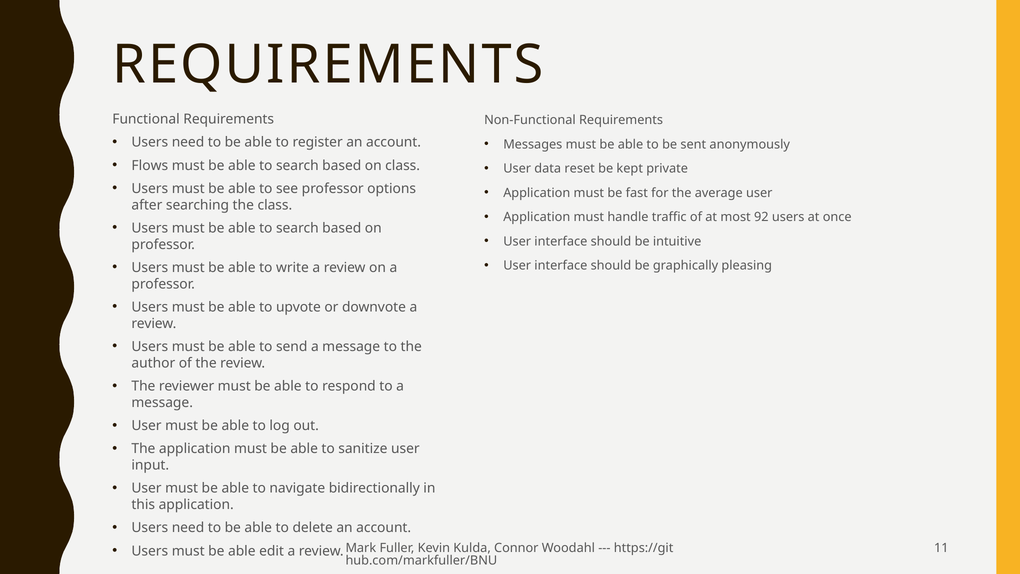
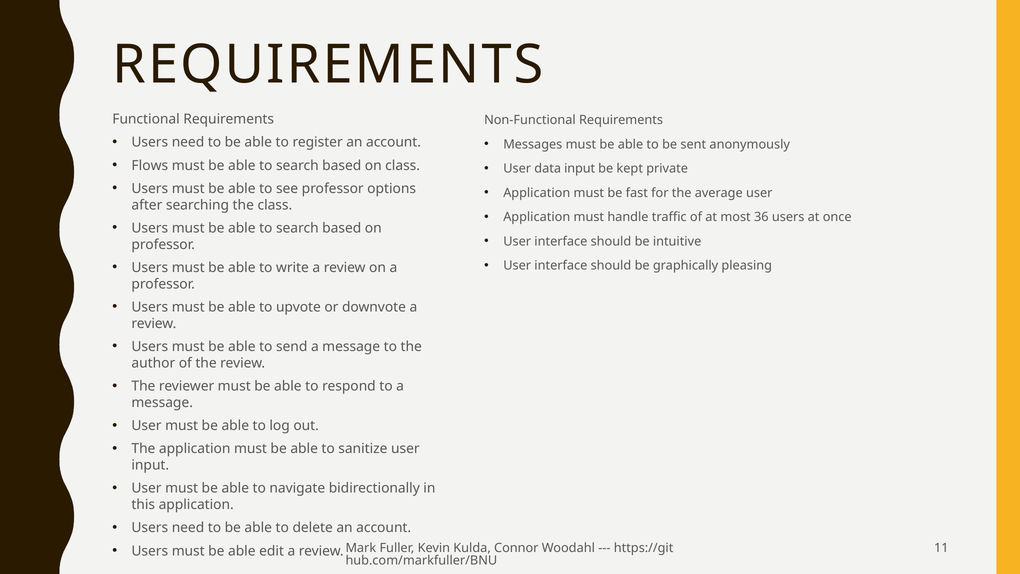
data reset: reset -> input
92: 92 -> 36
